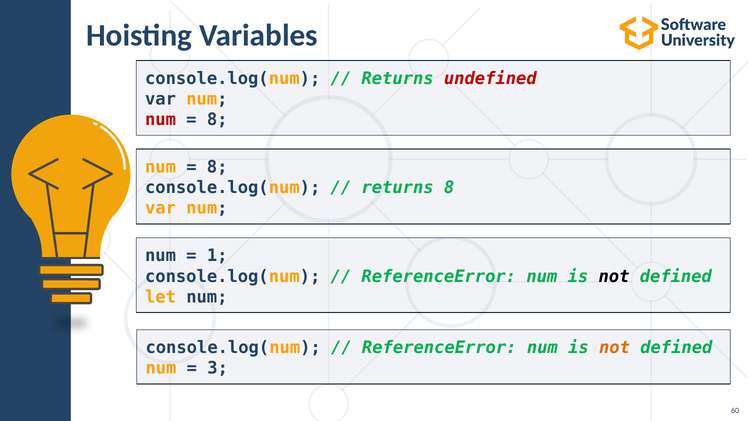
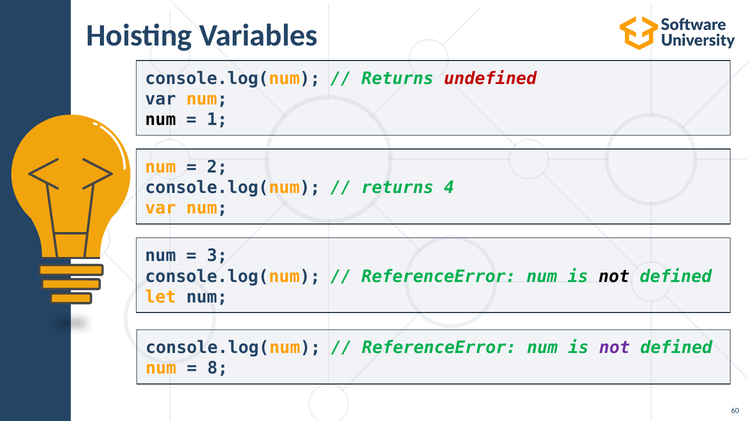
num at (161, 120) colour: red -> black
8 at (217, 120): 8 -> 1
8 at (217, 167): 8 -> 2
returns 8: 8 -> 4
1: 1 -> 3
not at (614, 348) colour: orange -> purple
3: 3 -> 8
